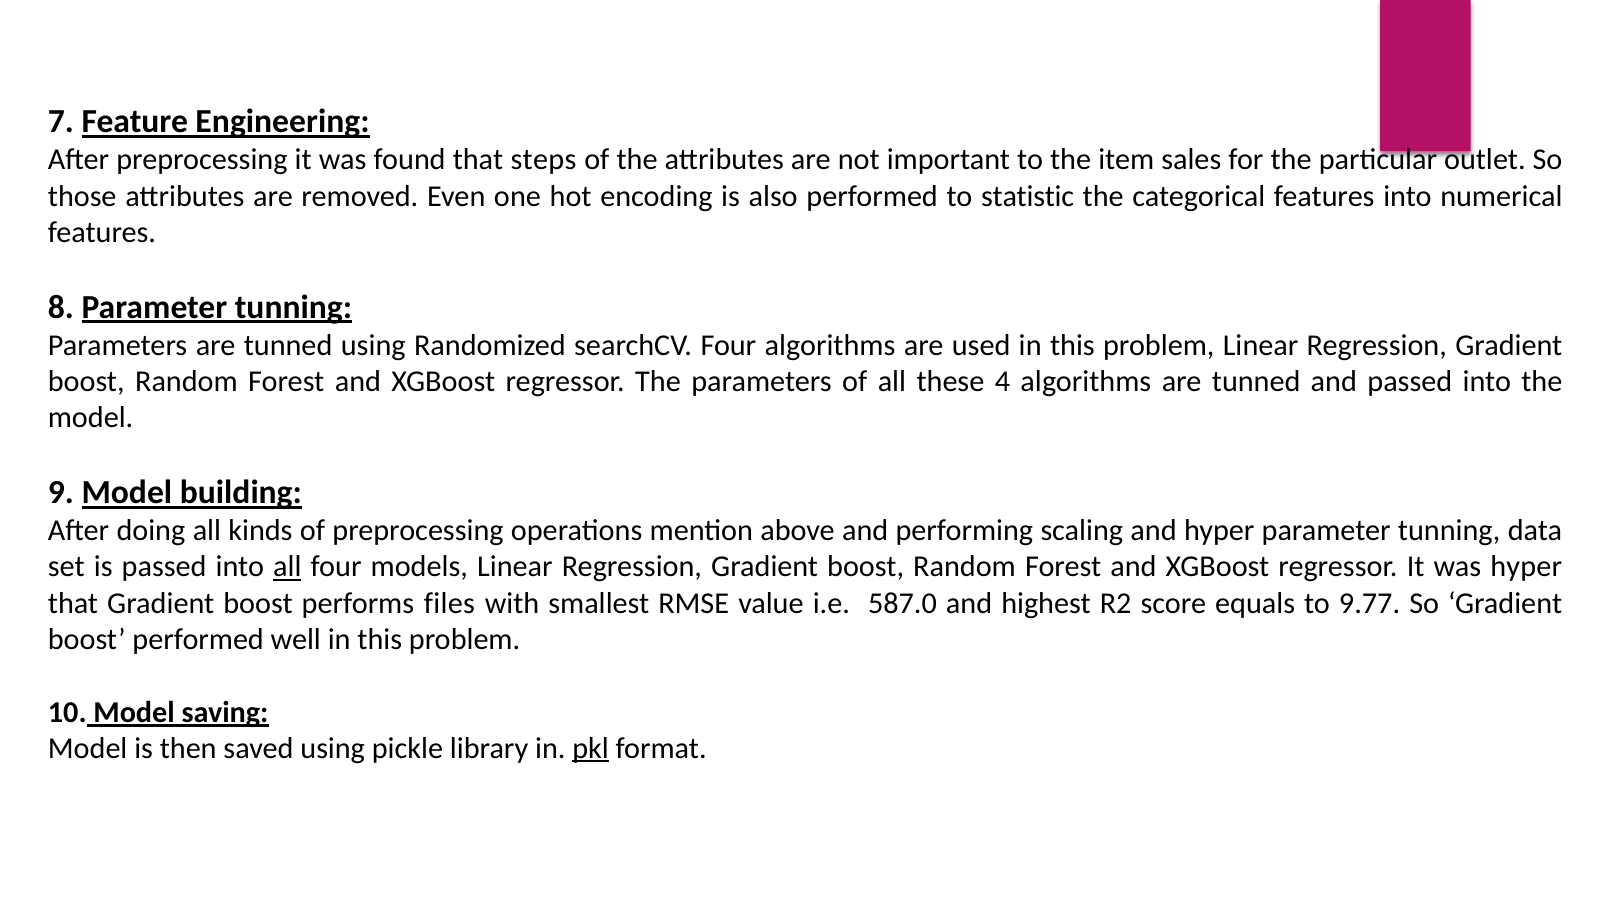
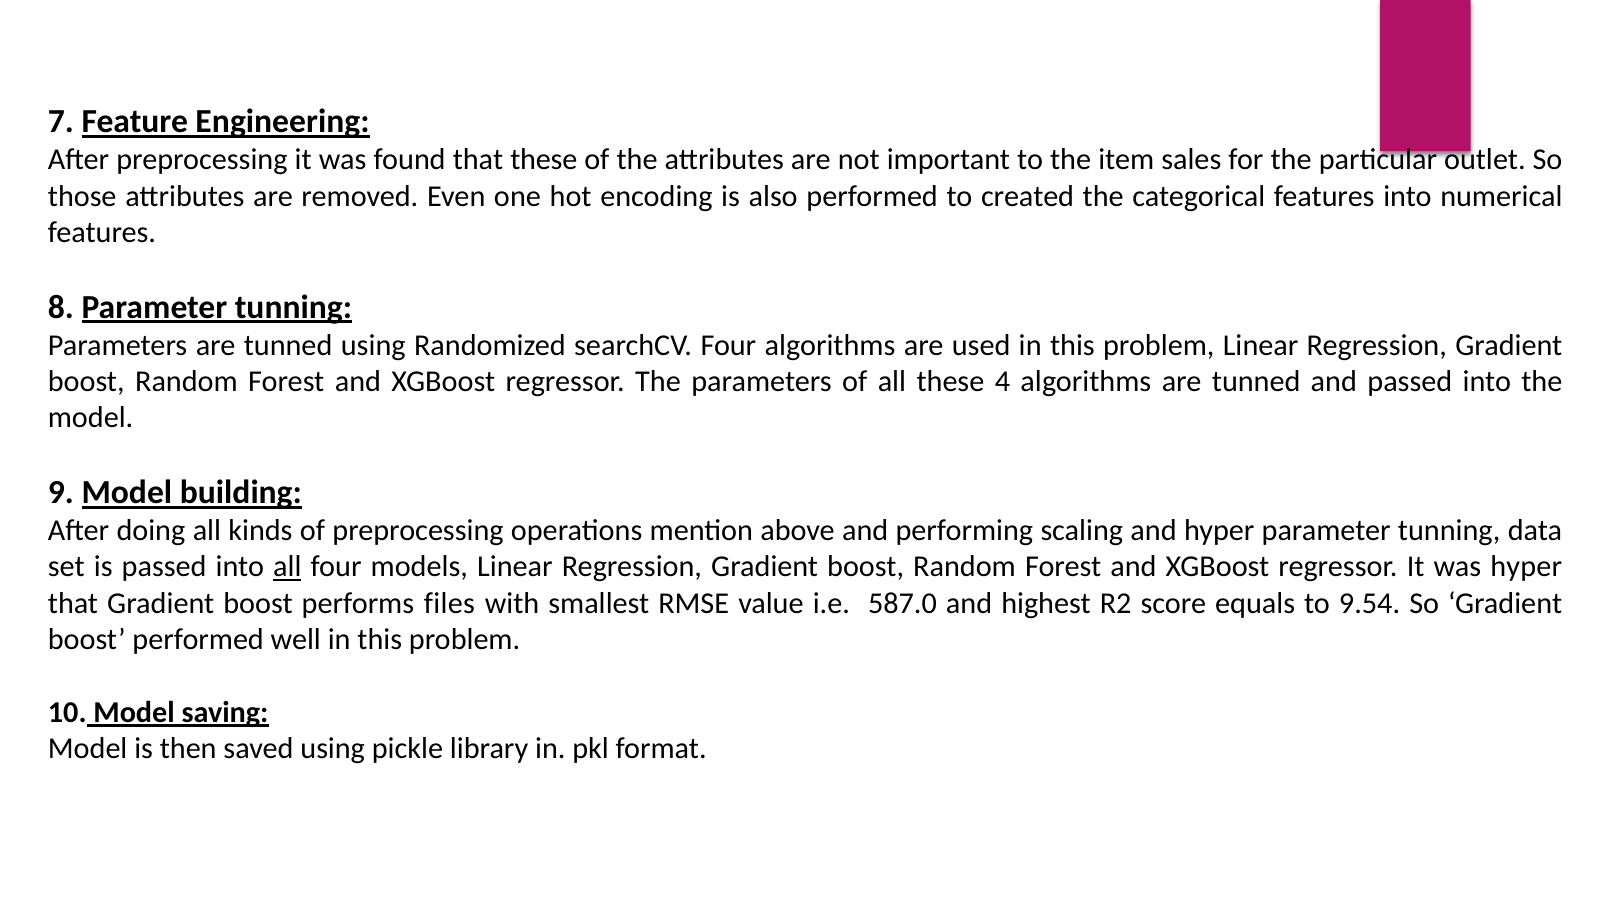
that steps: steps -> these
statistic: statistic -> created
9.77: 9.77 -> 9.54
pkl underline: present -> none
